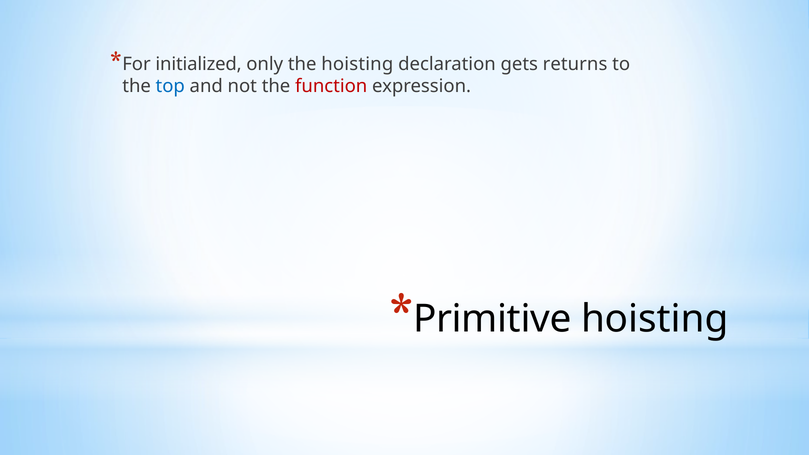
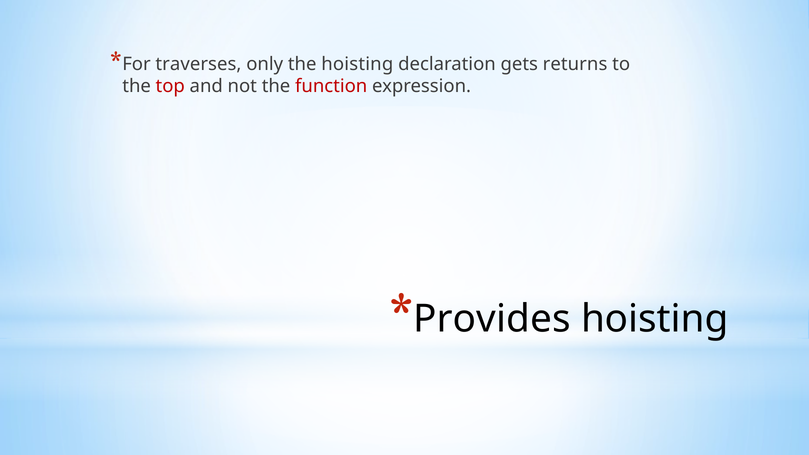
initialized: initialized -> traverses
top colour: blue -> red
Primitive: Primitive -> Provides
